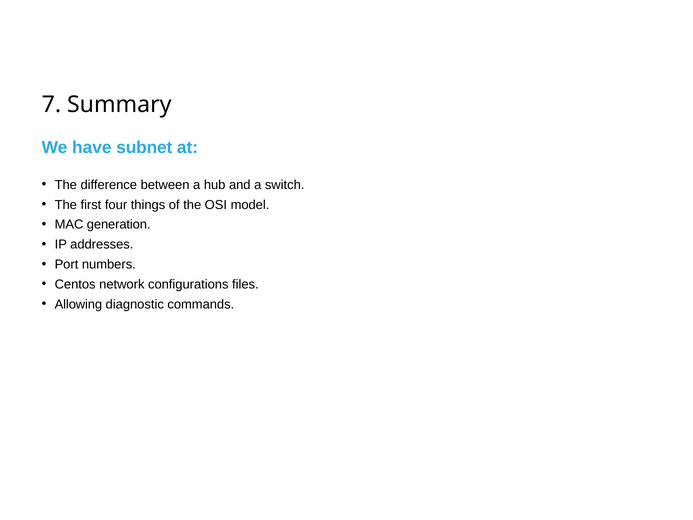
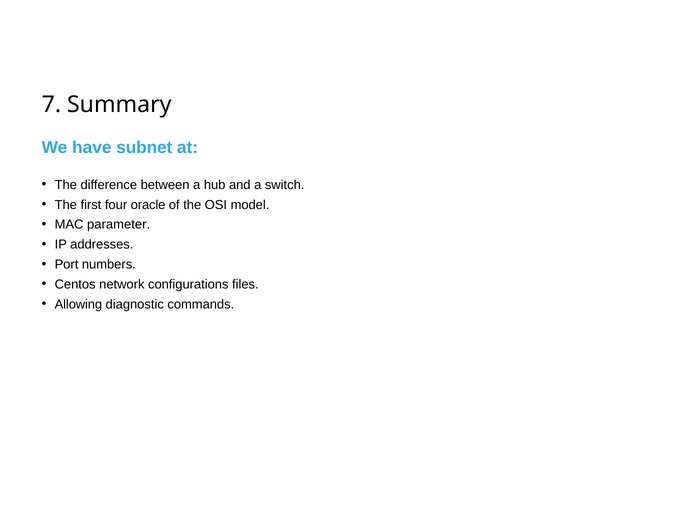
things: things -> oracle
generation: generation -> parameter
